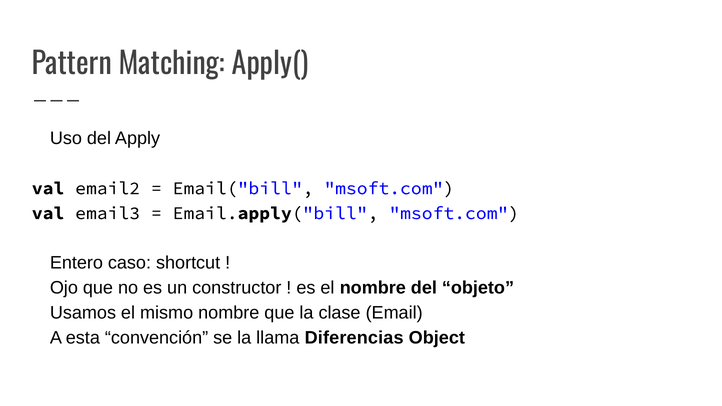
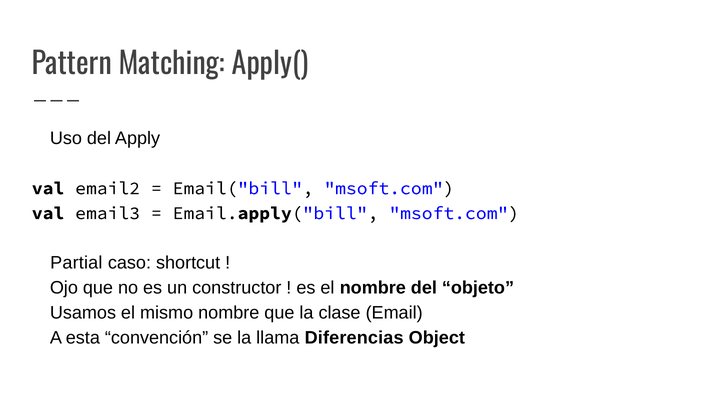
Entero: Entero -> Partial
